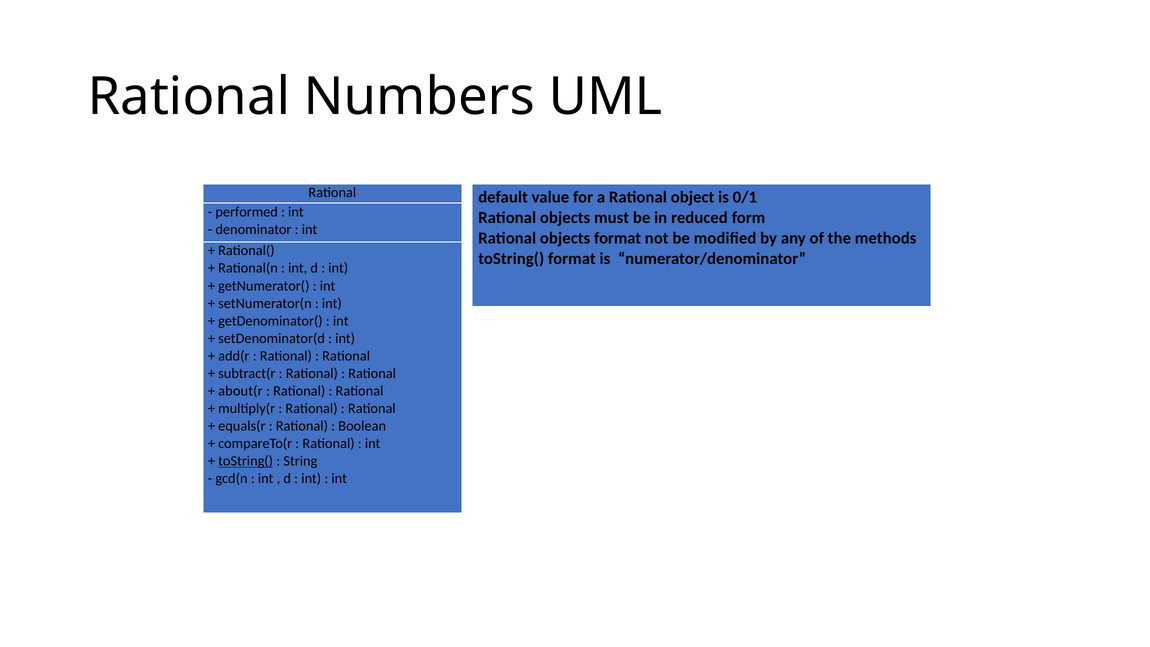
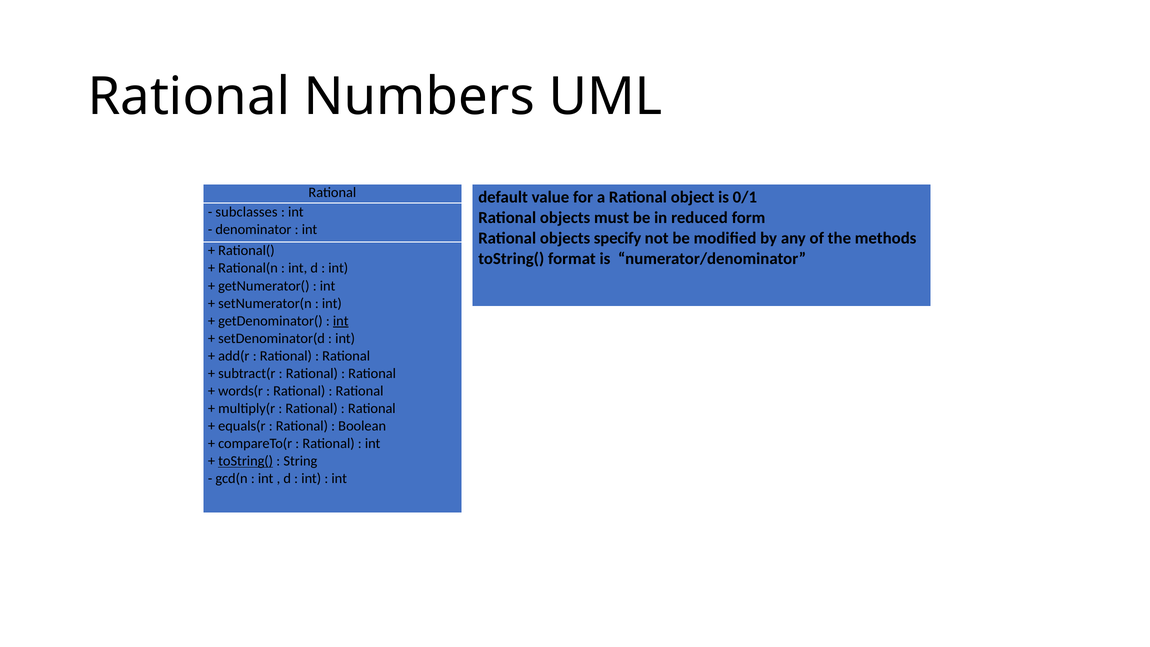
performed: performed -> subclasses
objects format: format -> specify
int at (341, 321) underline: none -> present
about(r: about(r -> words(r
